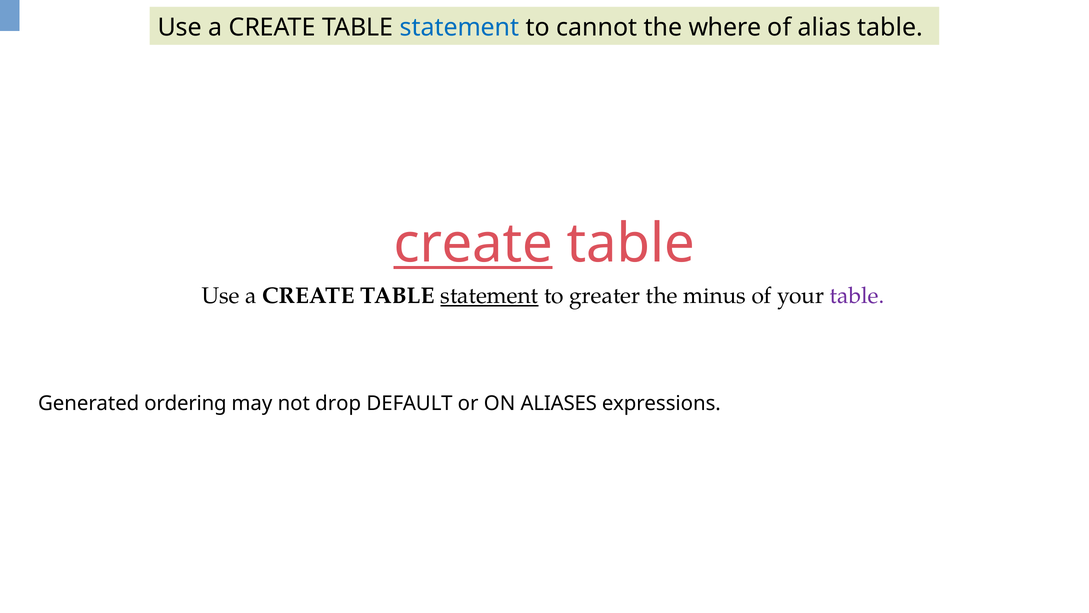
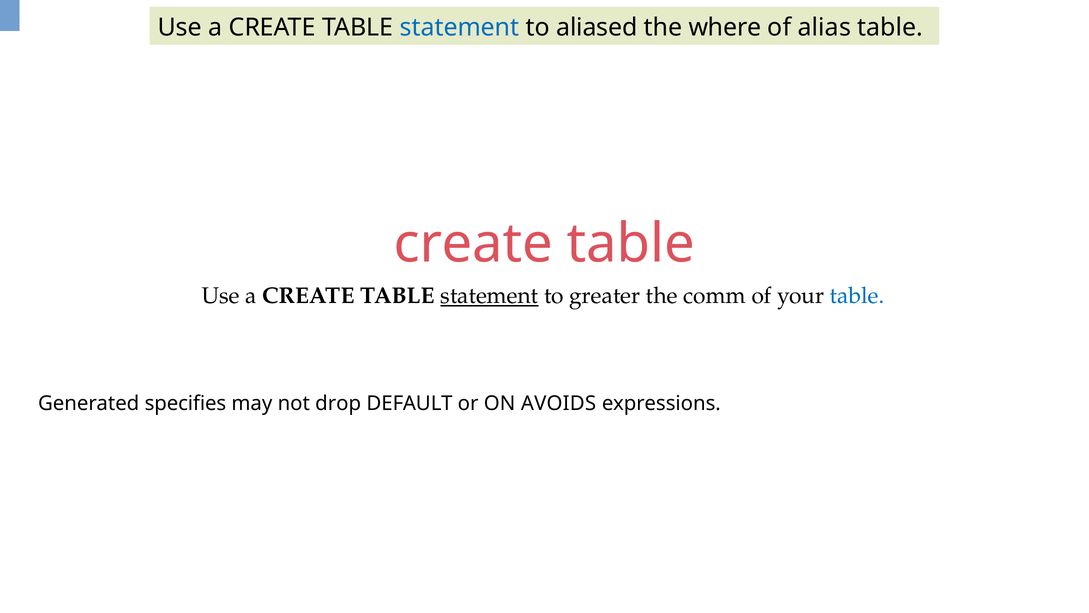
cannot: cannot -> aliased
create at (473, 244) underline: present -> none
minus: minus -> comm
table at (857, 296) colour: purple -> blue
ordering: ordering -> specifies
ALIASES: ALIASES -> AVOIDS
